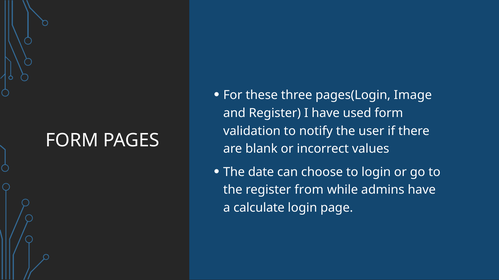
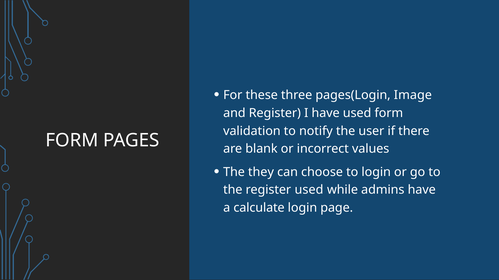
date: date -> they
register from: from -> used
